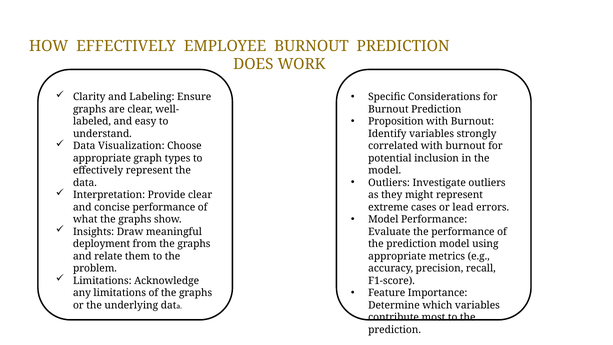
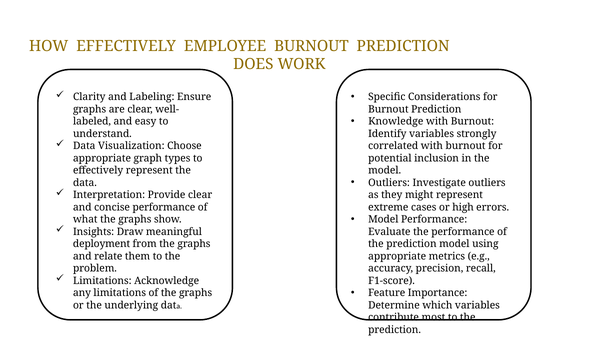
Proposition: Proposition -> Knowledge
lead: lead -> high
